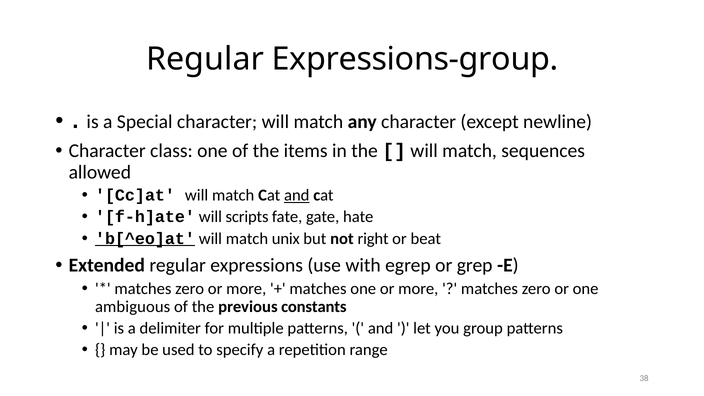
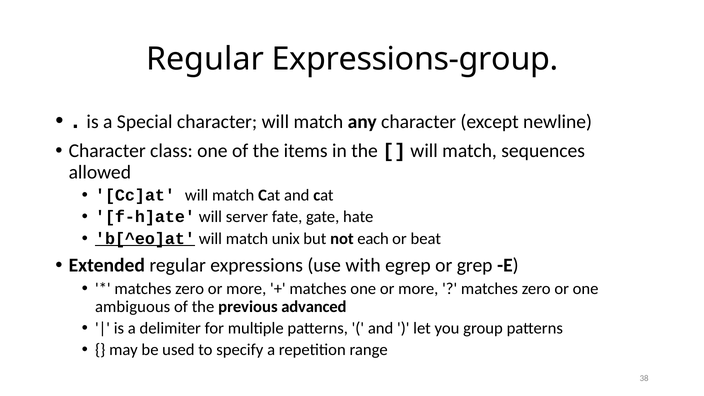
and at (297, 195) underline: present -> none
scripts: scripts -> server
right: right -> each
constants: constants -> advanced
